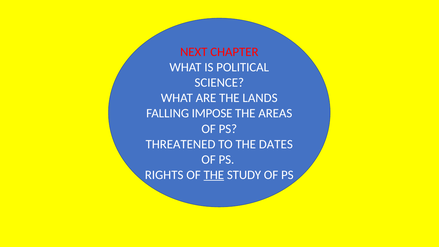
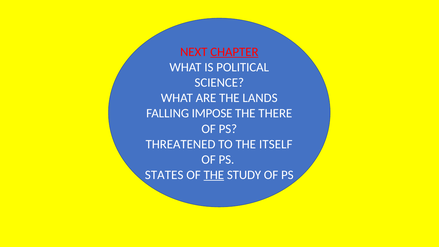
CHAPTER underline: none -> present
AREAS: AREAS -> THERE
DATES: DATES -> ITSELF
RIGHTS: RIGHTS -> STATES
